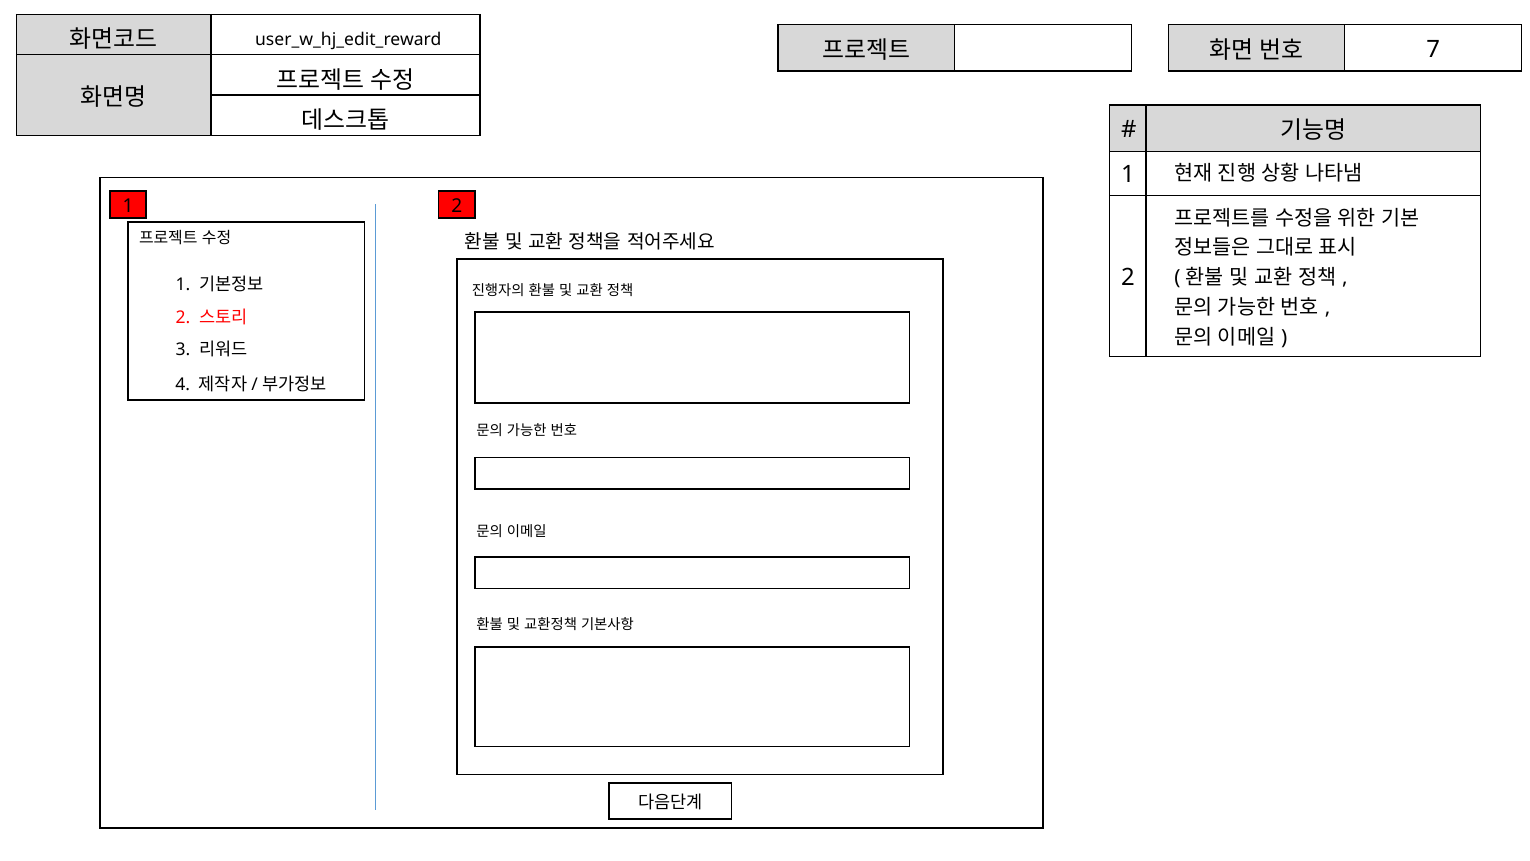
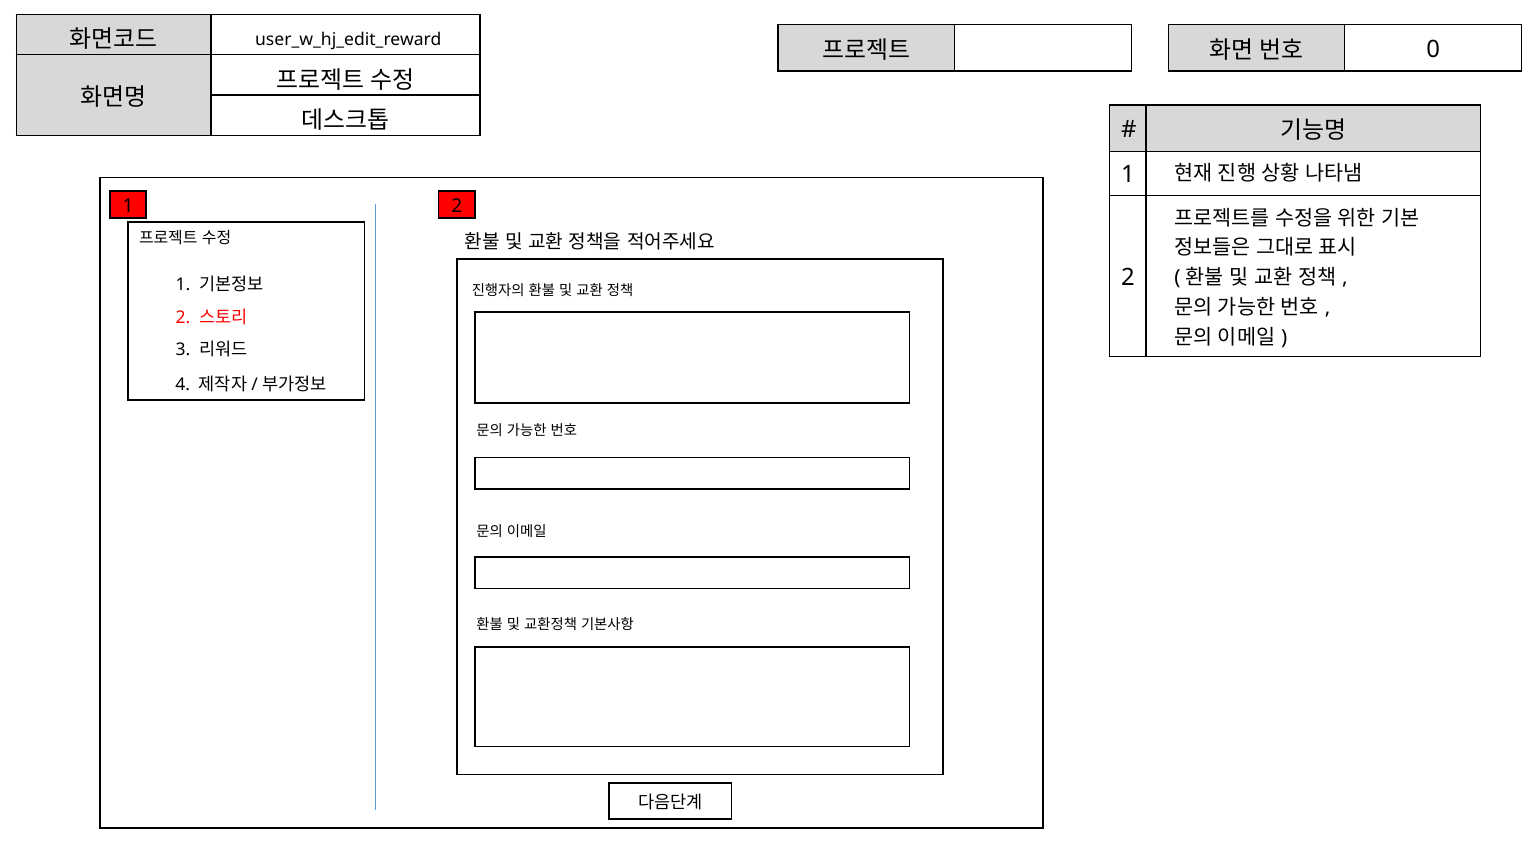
7: 7 -> 0
